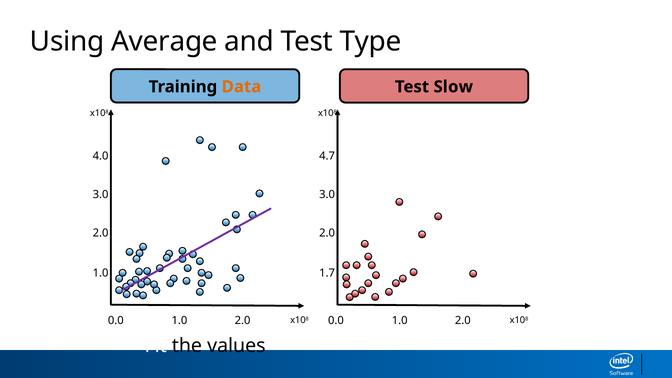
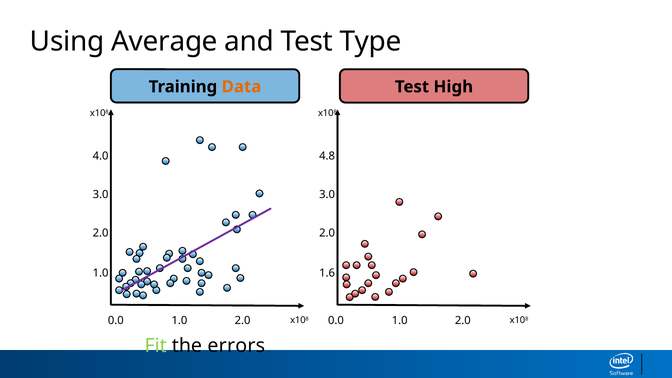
Slow: Slow -> High
4.7: 4.7 -> 4.8
1.7: 1.7 -> 1.6
Fit colour: white -> light green
values: values -> errors
